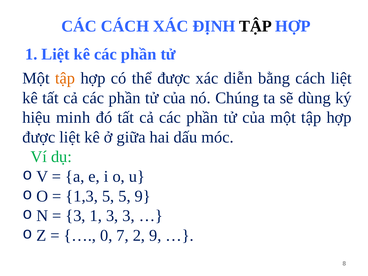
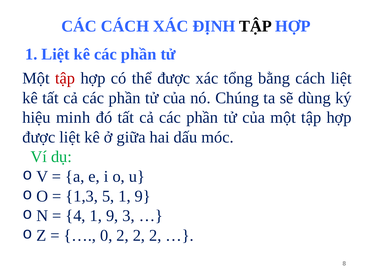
tập at (65, 78) colour: orange -> red
diễn: diễn -> tổng
5 5: 5 -> 1
3 at (76, 216): 3 -> 4
3 at (112, 216): 3 -> 9
0 7: 7 -> 2
9 at (155, 235): 9 -> 2
